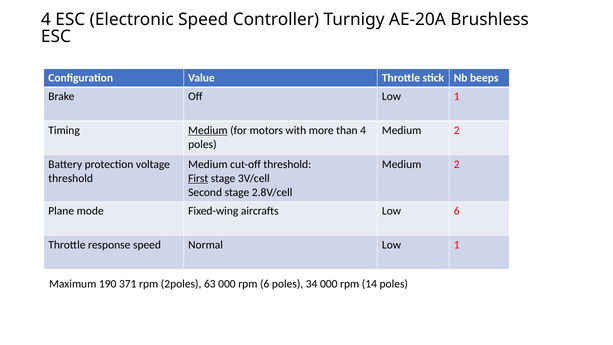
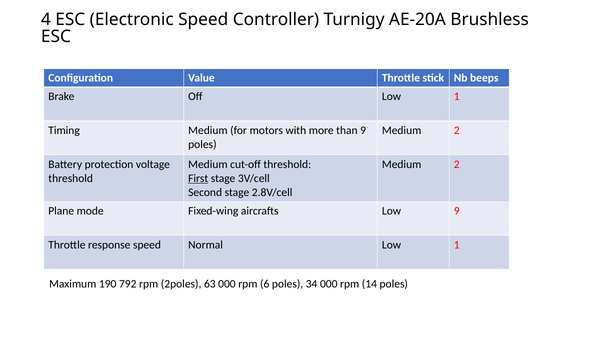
Medium at (208, 130) underline: present -> none
than 4: 4 -> 9
Low 6: 6 -> 9
371: 371 -> 792
